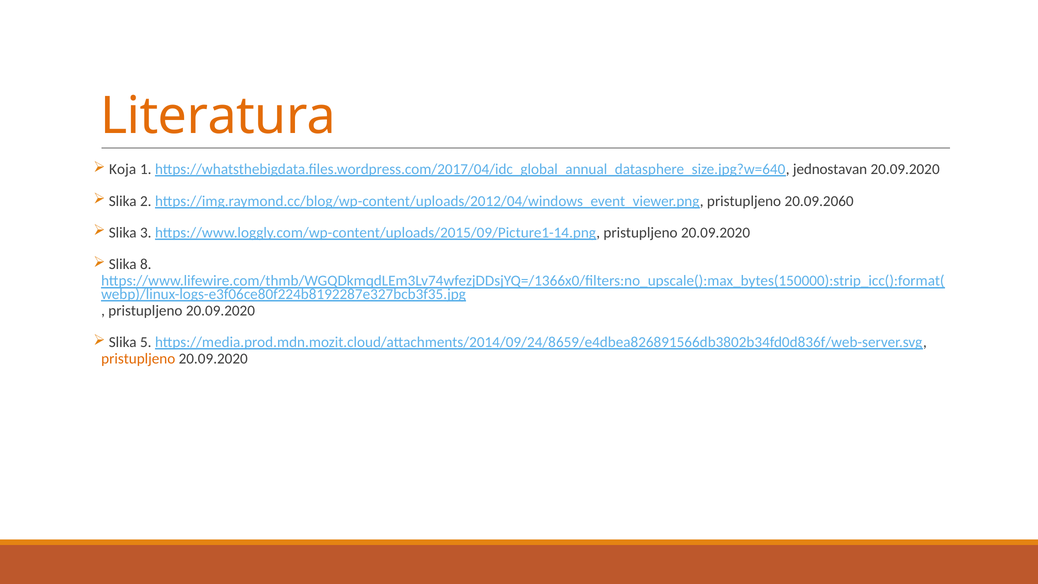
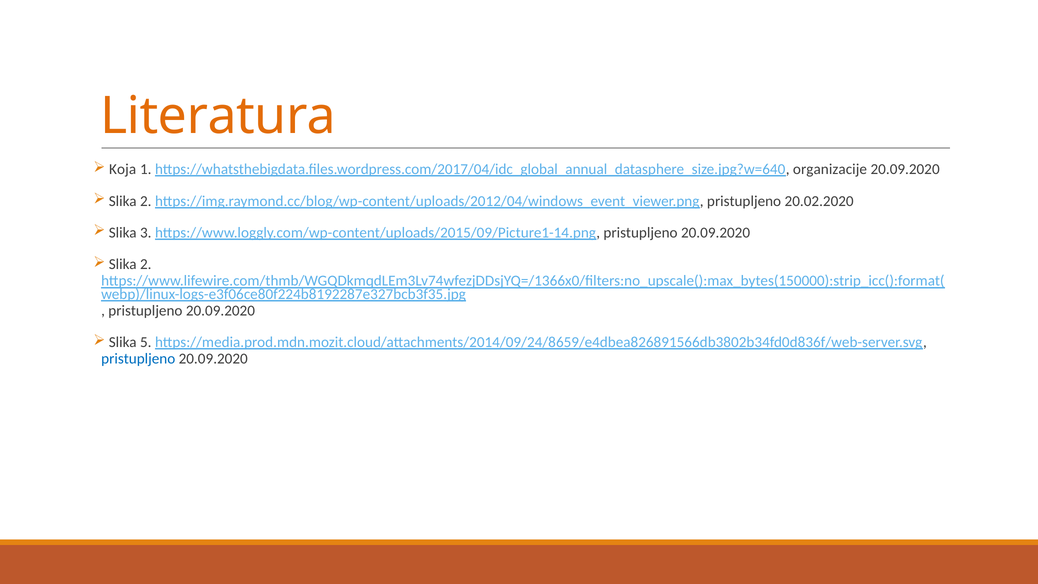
jednostavan: jednostavan -> organizacije
20.09.2060: 20.09.2060 -> 20.02.2020
8 at (146, 264): 8 -> 2
pristupljeno at (138, 359) colour: orange -> blue
